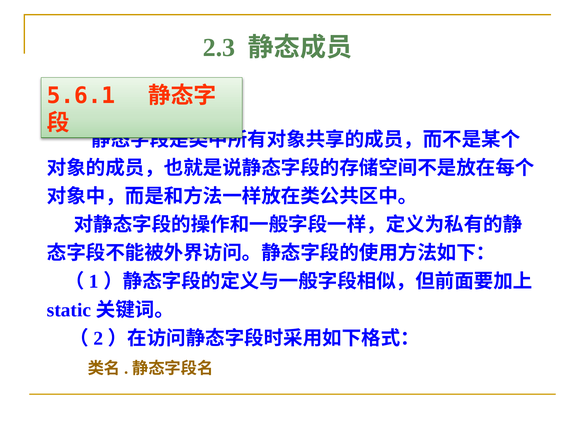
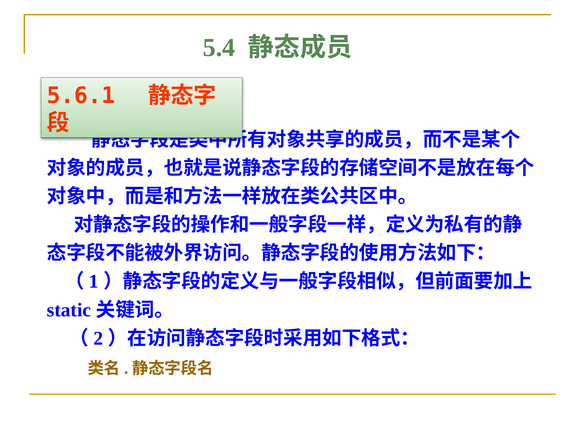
2.3: 2.3 -> 5.4
